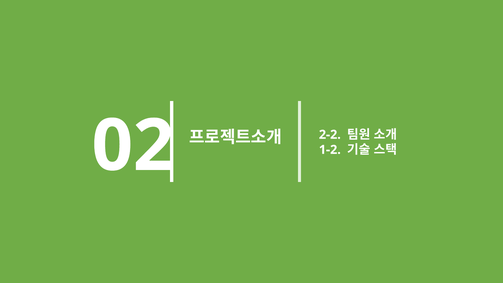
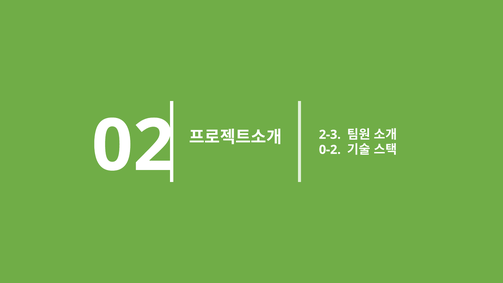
2-2: 2-2 -> 2-3
1-2: 1-2 -> 0-2
